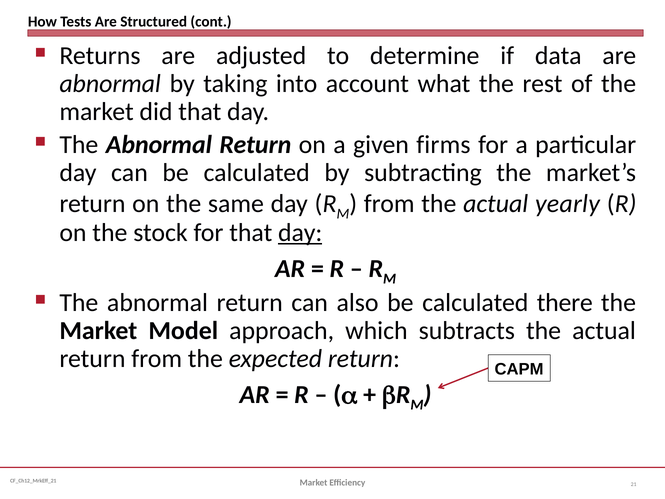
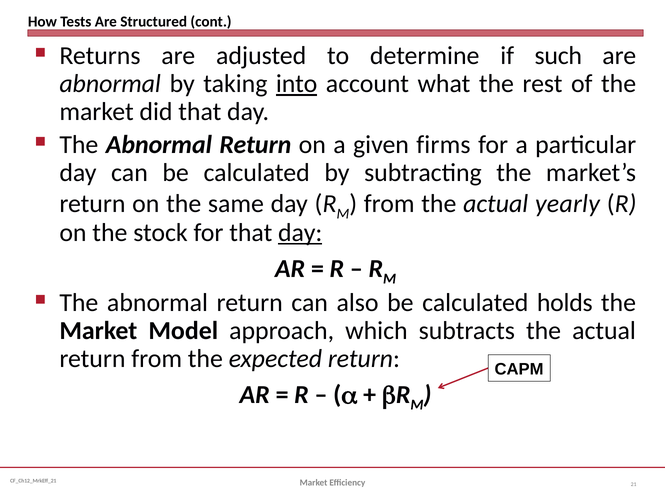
data: data -> such
into underline: none -> present
there: there -> holds
